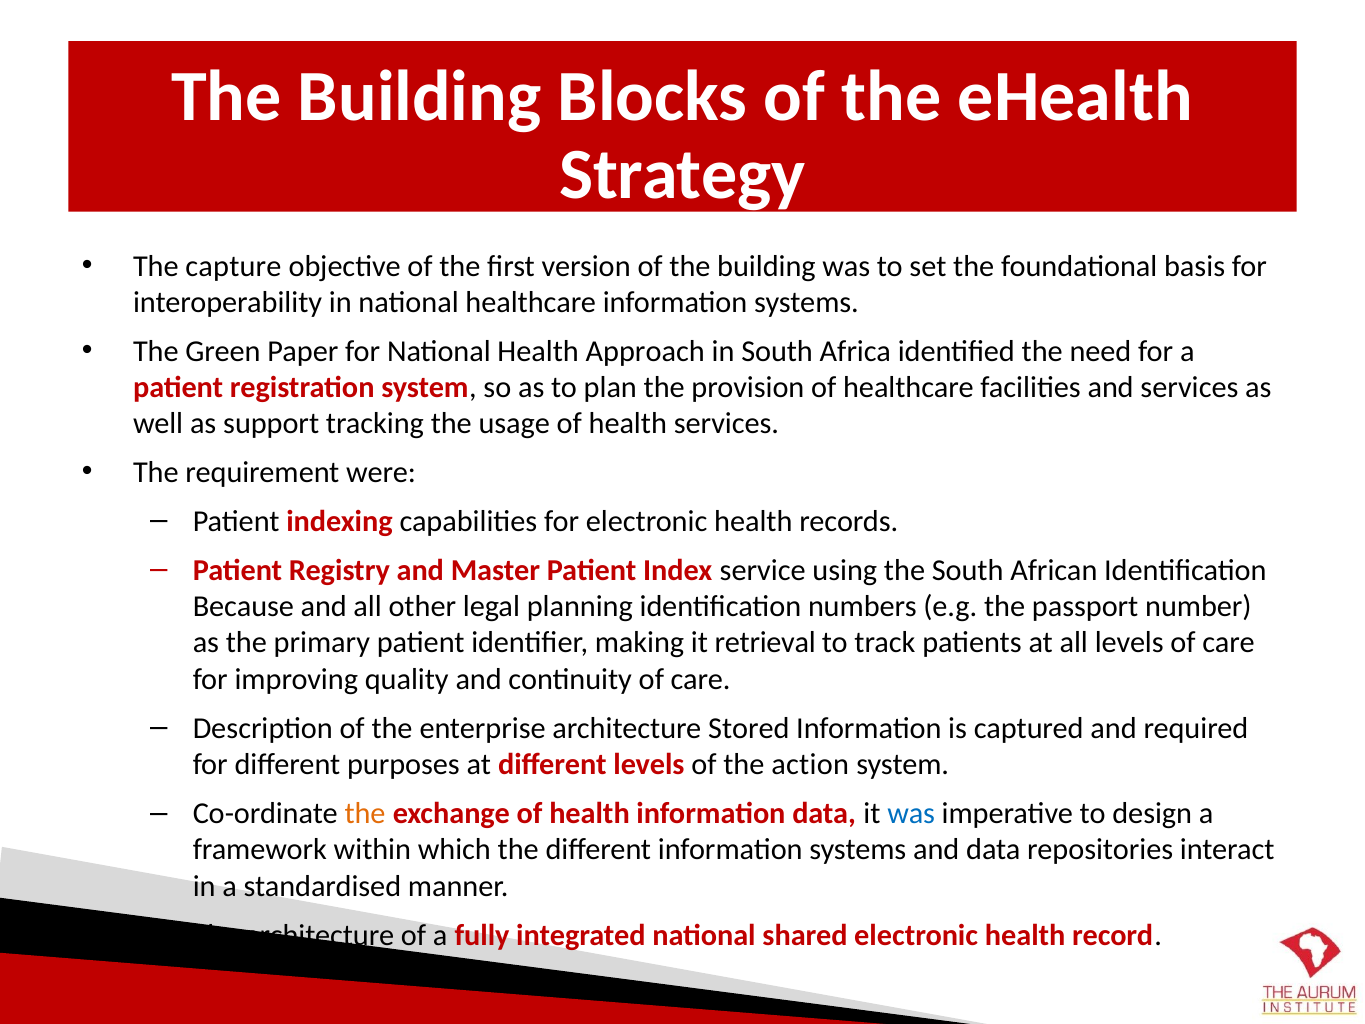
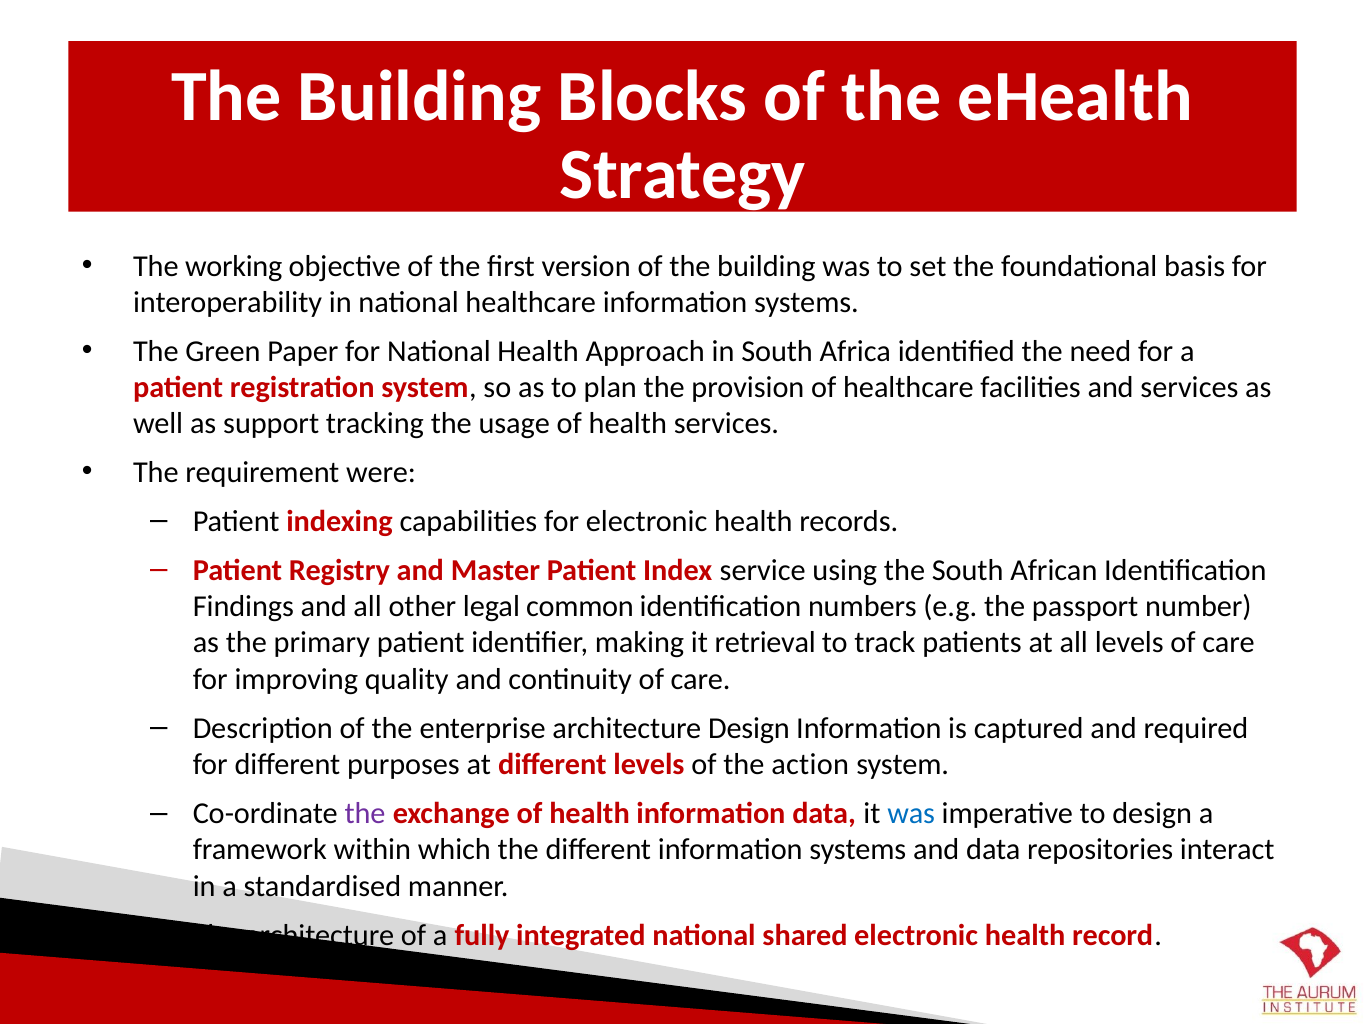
capture: capture -> working
Because: Because -> Findings
planning: planning -> common
architecture Stored: Stored -> Design
the at (365, 813) colour: orange -> purple
